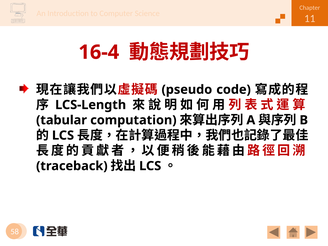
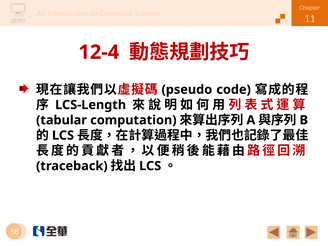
16-4: 16-4 -> 12-4
